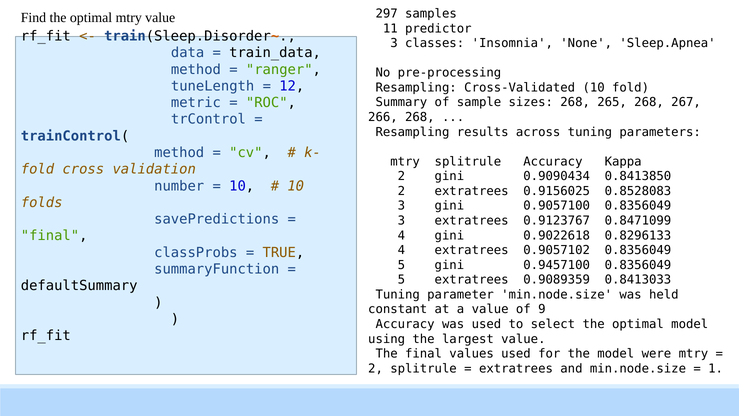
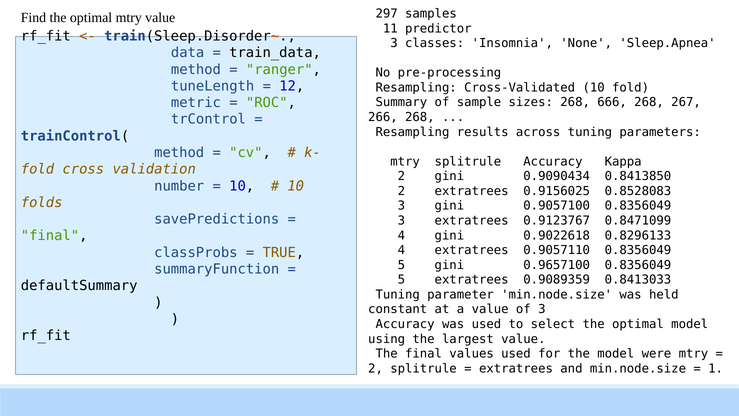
265: 265 -> 666
0.9057102: 0.9057102 -> 0.9057110
0.9457100: 0.9457100 -> 0.9657100
of 9: 9 -> 3
